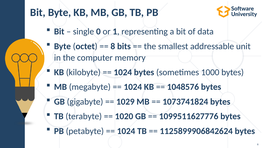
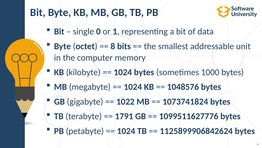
1029: 1029 -> 1022
1020: 1020 -> 1791
